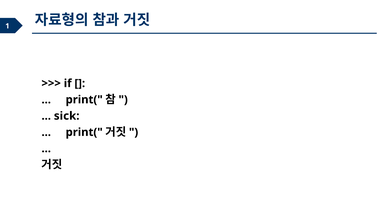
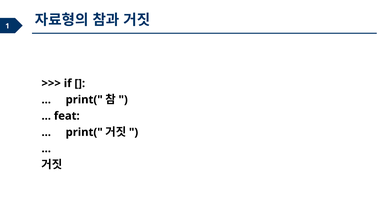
sick: sick -> feat
